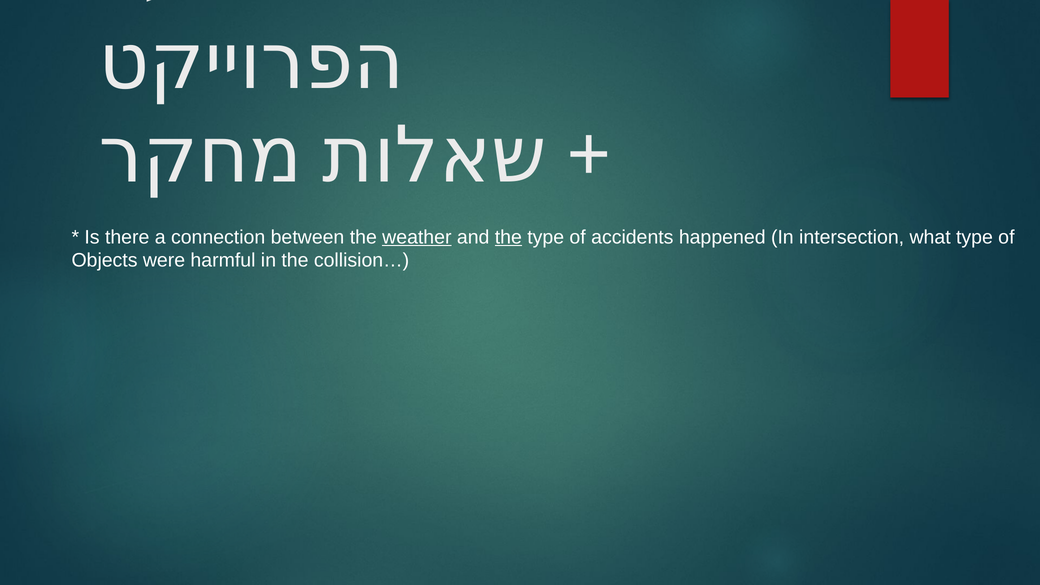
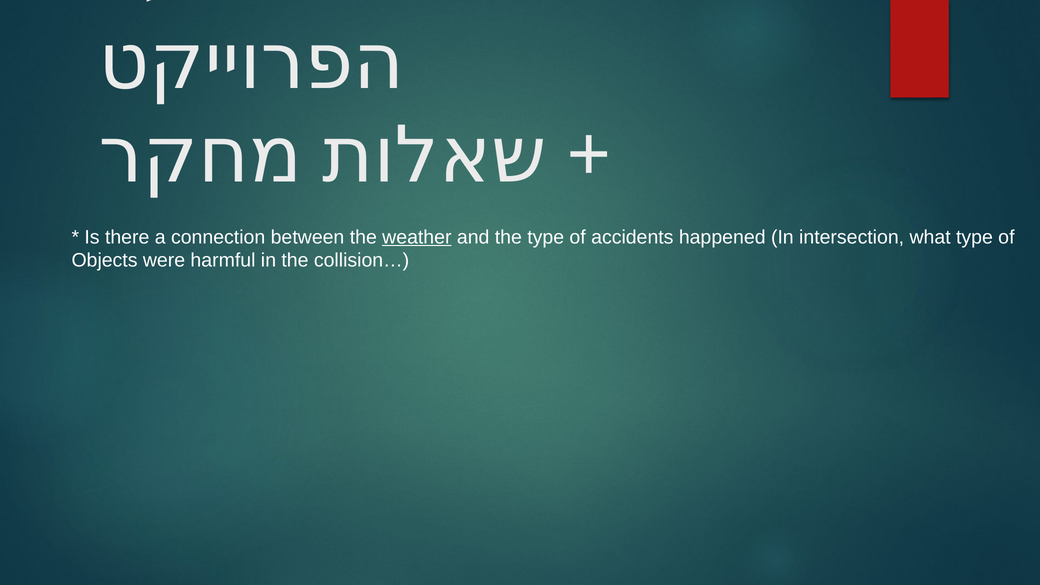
the at (508, 237) underline: present -> none
